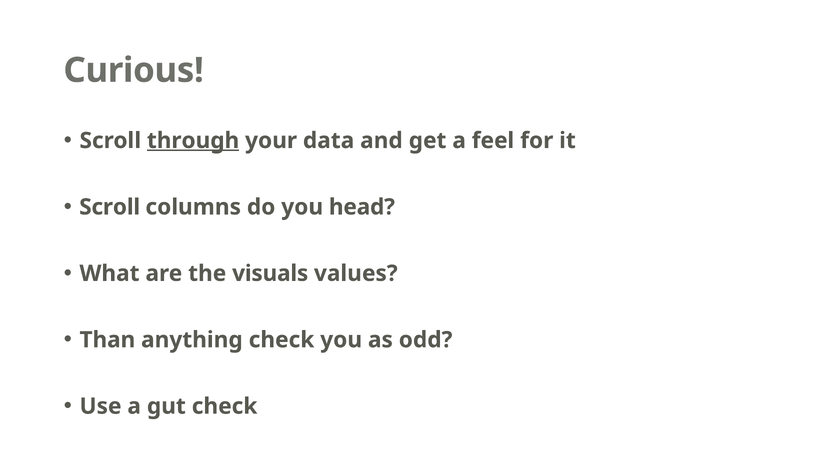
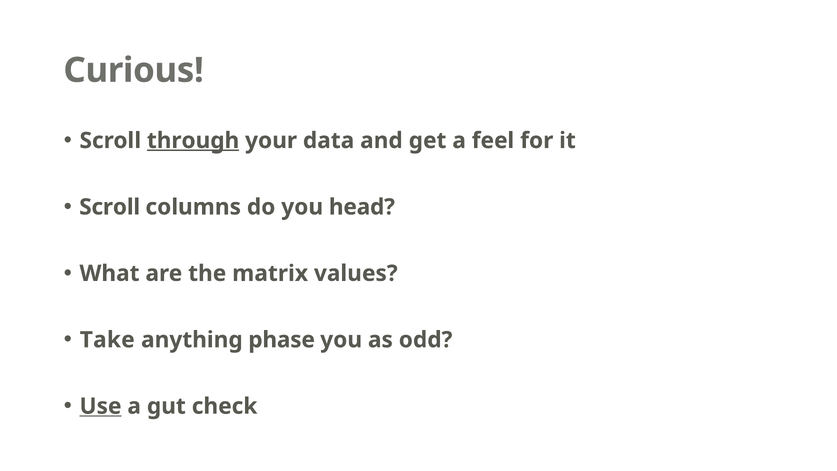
visuals: visuals -> matrix
Than: Than -> Take
anything check: check -> phase
Use underline: none -> present
